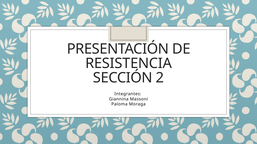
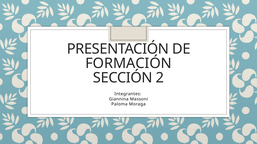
RESISTENCIA: RESISTENCIA -> FORMACIÓN
